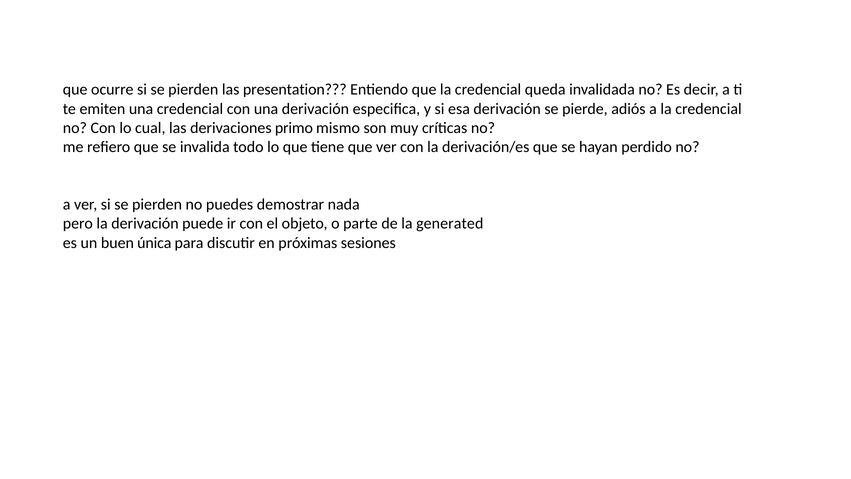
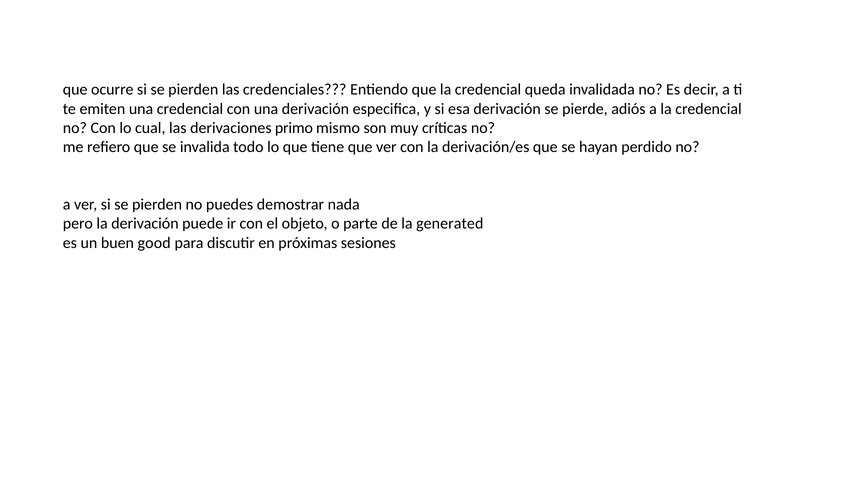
presentation: presentation -> credenciales
única: única -> good
